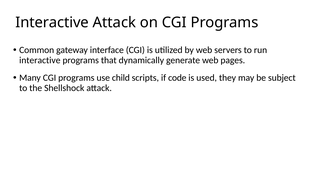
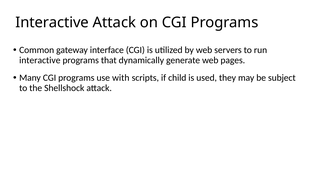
child: child -> with
code: code -> child
